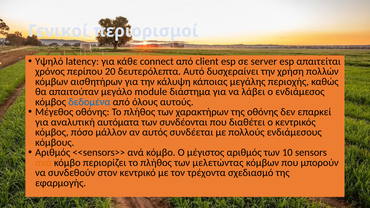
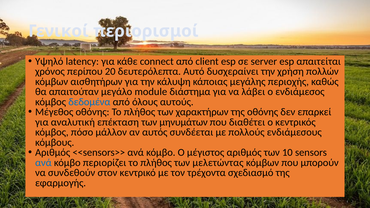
αυτόματα: αυτόματα -> επέκταση
συνδέονται: συνδέονται -> μηνυμάτων
ανά at (43, 163) colour: orange -> blue
